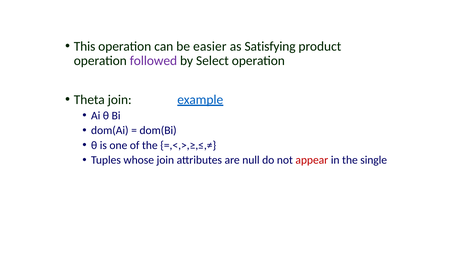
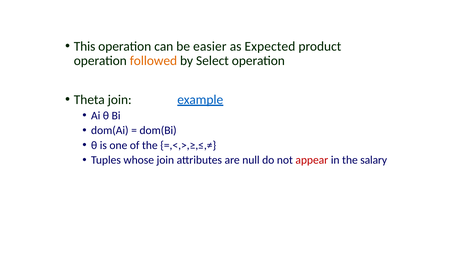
Satisfying: Satisfying -> Expected
followed colour: purple -> orange
single: single -> salary
